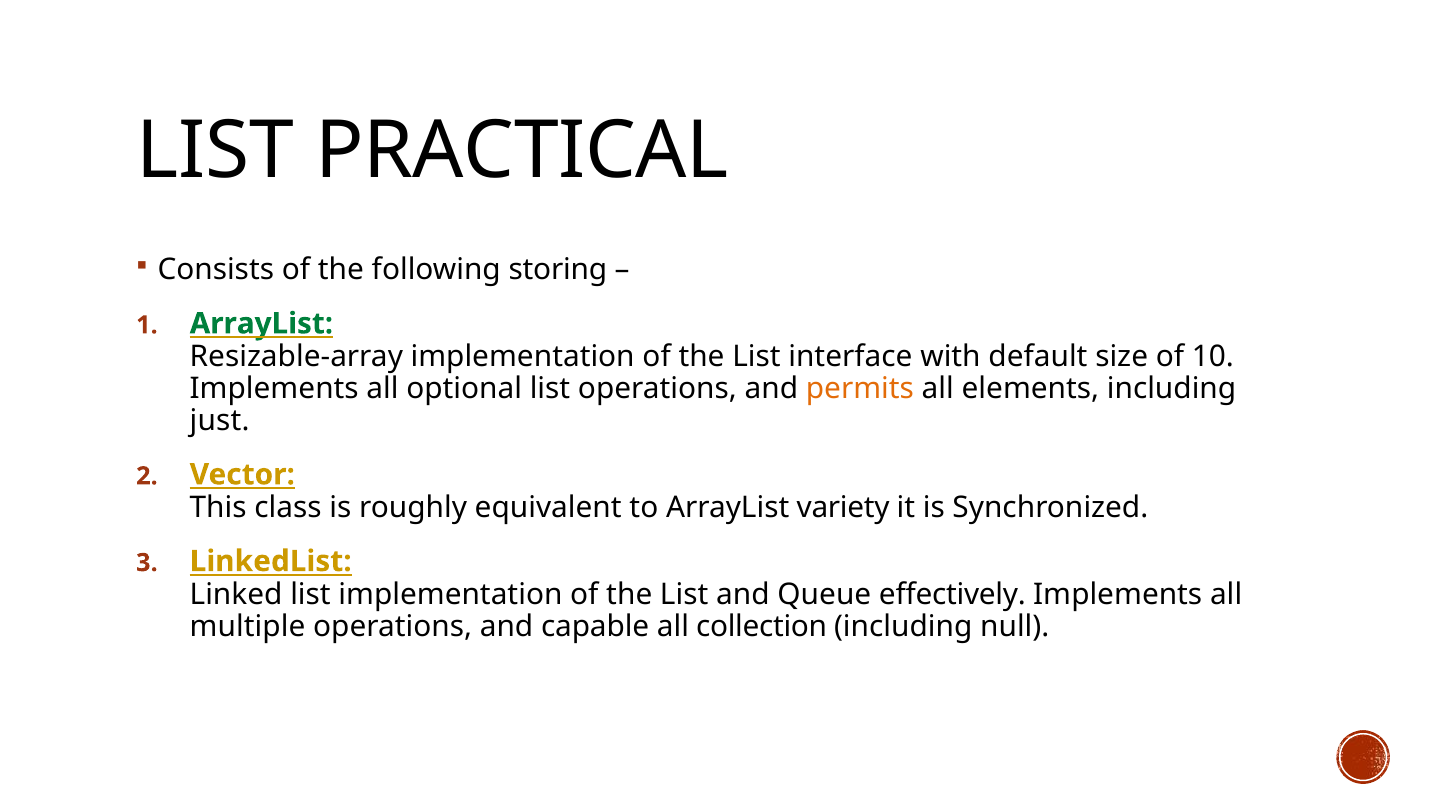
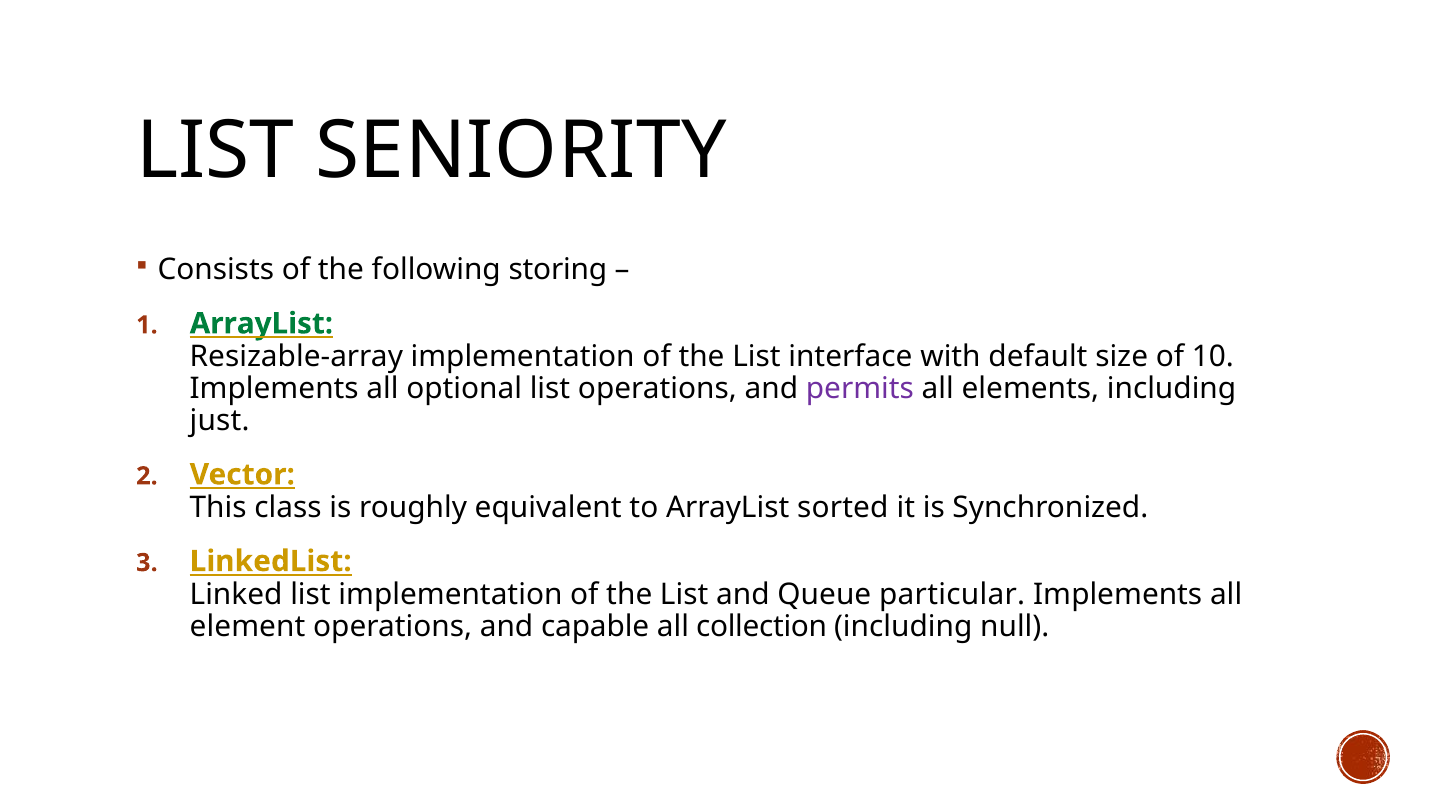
PRACTICAL: PRACTICAL -> SENIORITY
permits colour: orange -> purple
variety: variety -> sorted
effectively: effectively -> particular
multiple: multiple -> element
